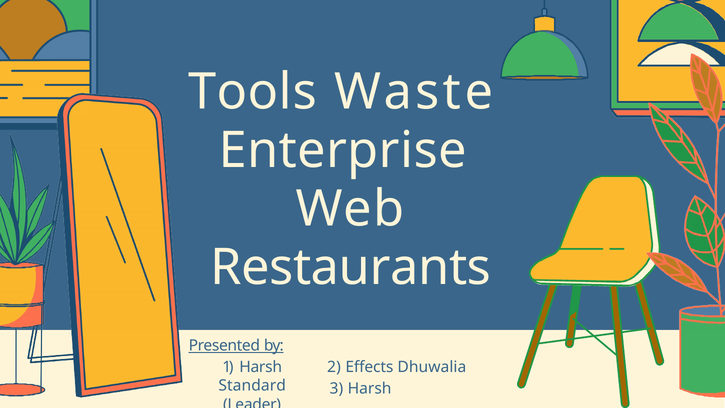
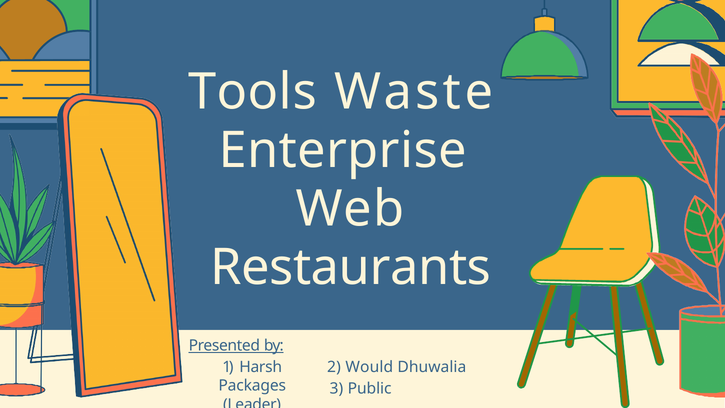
Effects: Effects -> Would
Standard: Standard -> Packages
3 Harsh: Harsh -> Public
